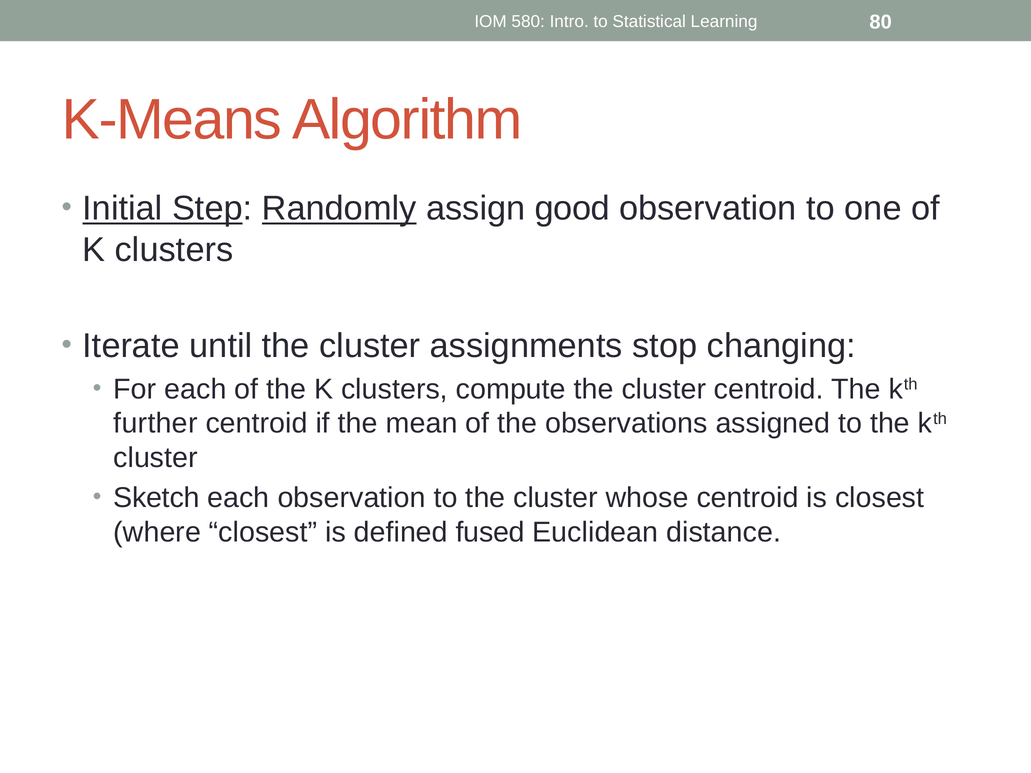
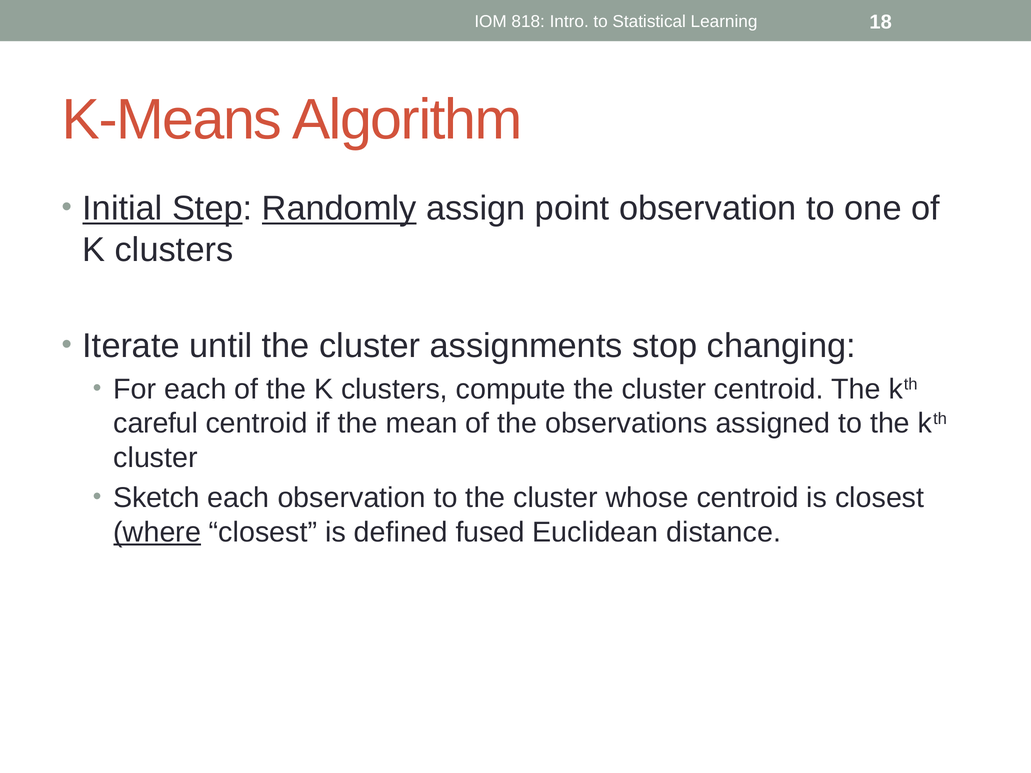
580: 580 -> 818
80: 80 -> 18
good: good -> point
further: further -> careful
where underline: none -> present
